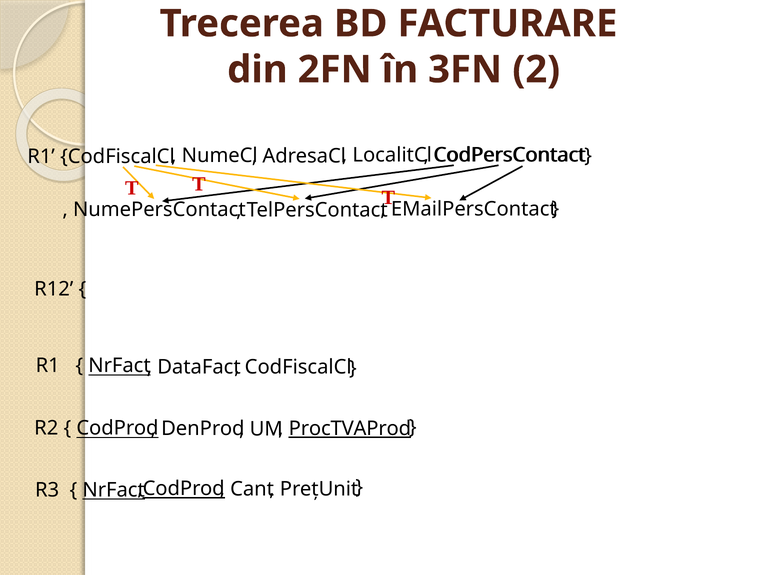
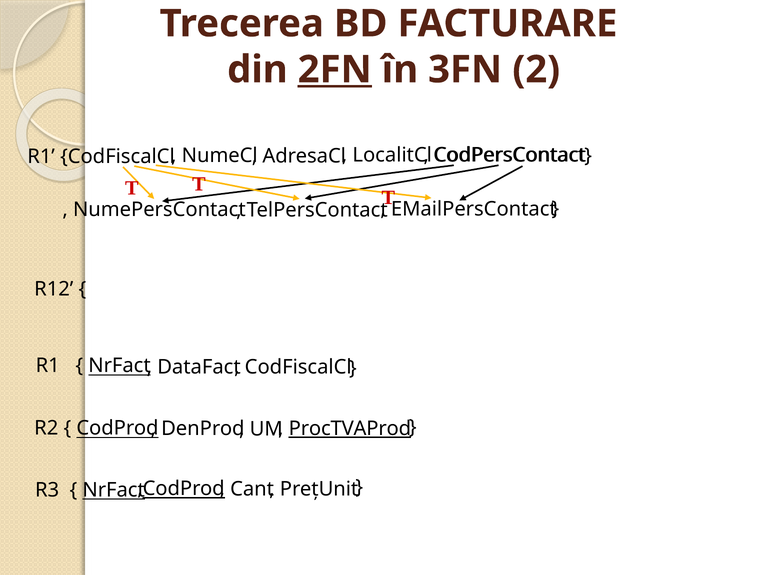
2FN underline: none -> present
